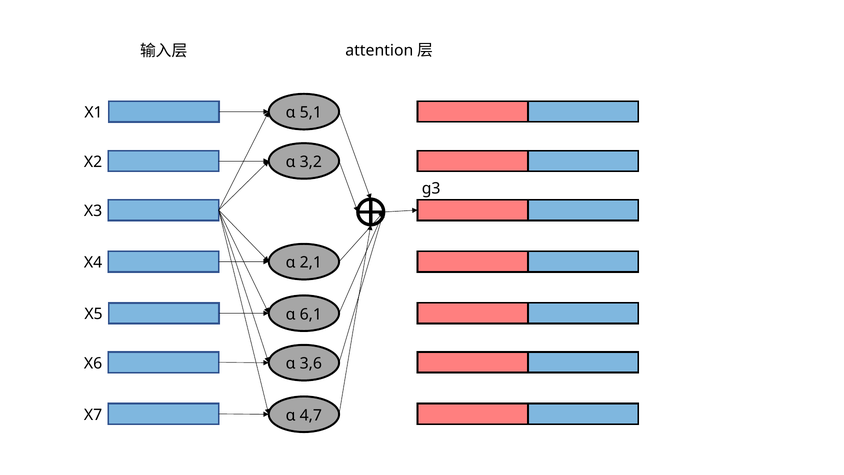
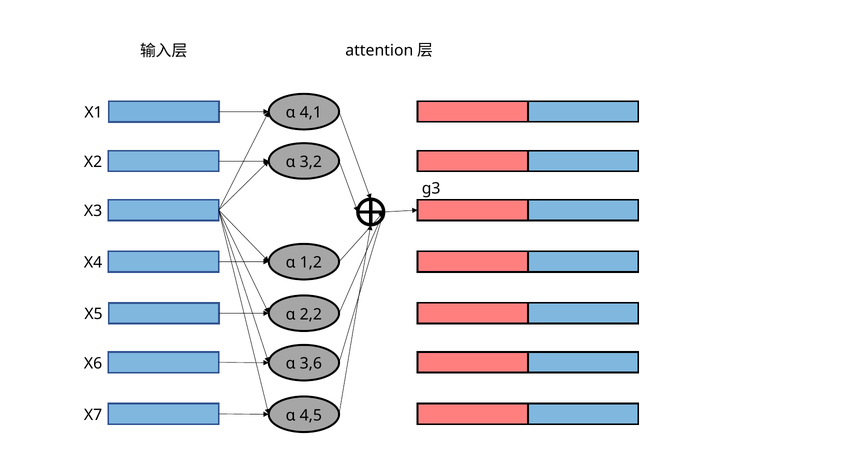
5,1: 5,1 -> 4,1
2,1: 2,1 -> 1,2
6,1: 6,1 -> 2,2
4,7: 4,7 -> 4,5
